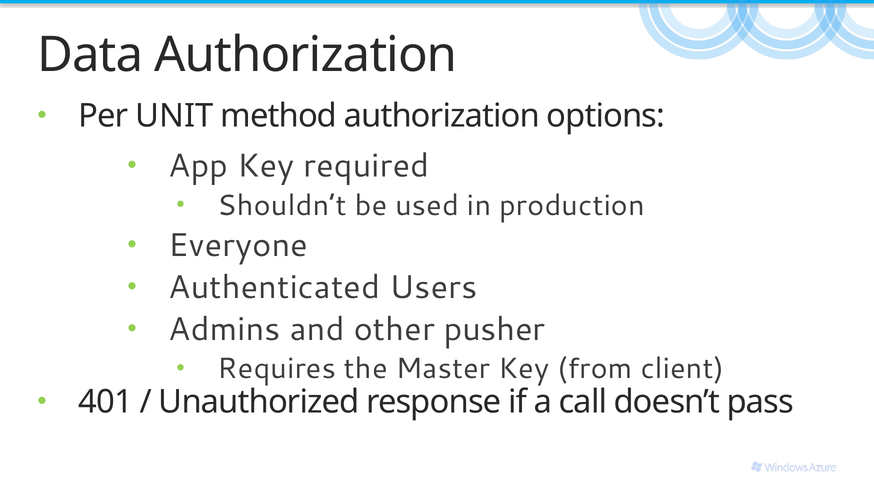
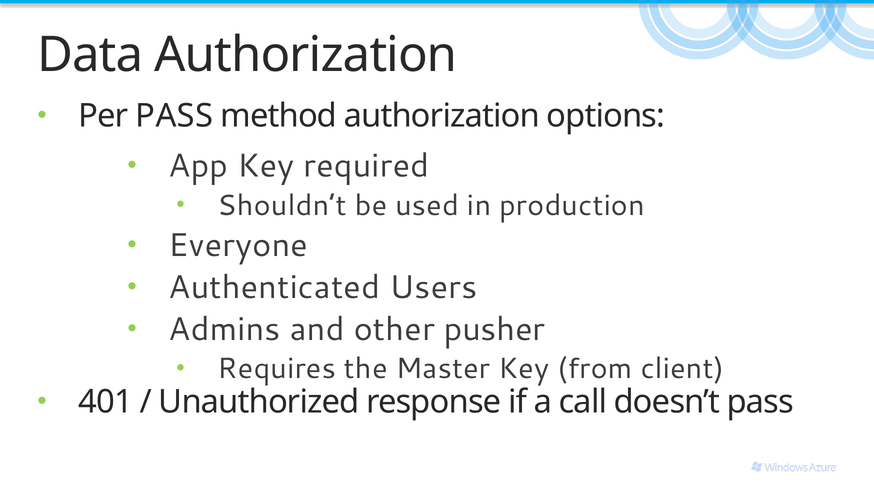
Per UNIT: UNIT -> PASS
